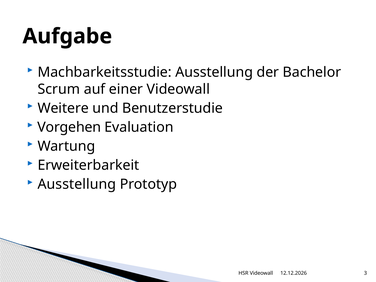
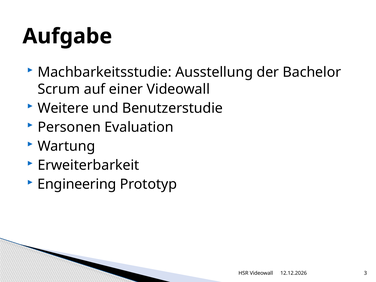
Vorgehen: Vorgehen -> Personen
Ausstellung at (77, 184): Ausstellung -> Engineering
